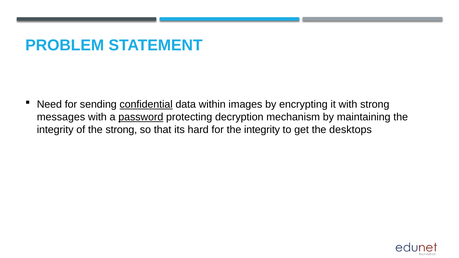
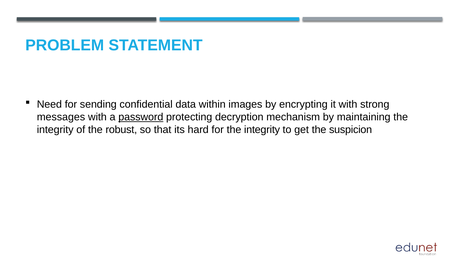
confidential underline: present -> none
the strong: strong -> robust
desktops: desktops -> suspicion
